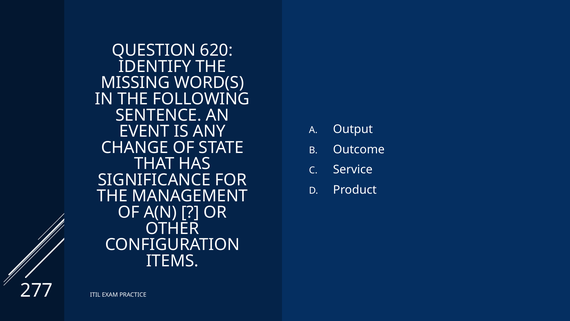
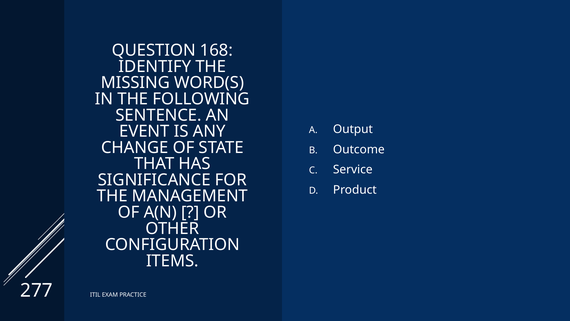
620: 620 -> 168
